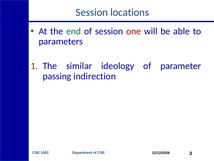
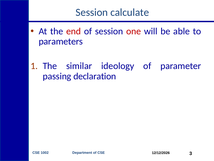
locations: locations -> calculate
end colour: green -> red
indirection: indirection -> declaration
